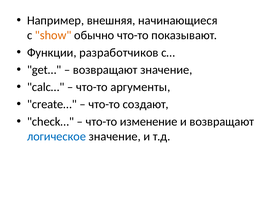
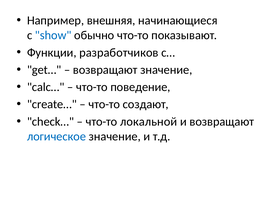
show colour: orange -> blue
аргументы: аргументы -> поведение
изменение: изменение -> локальной
